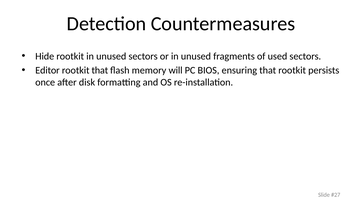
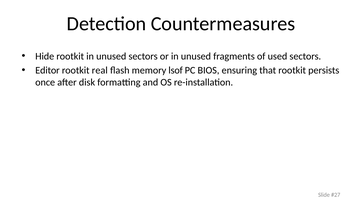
rootkit that: that -> real
will: will -> lsof
